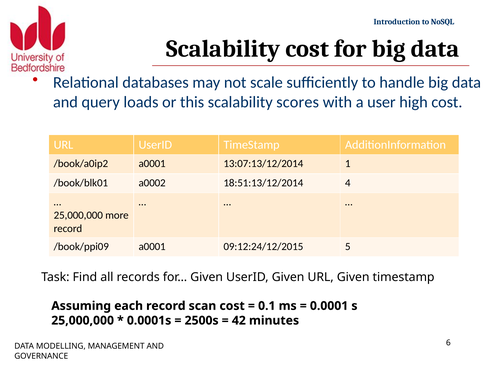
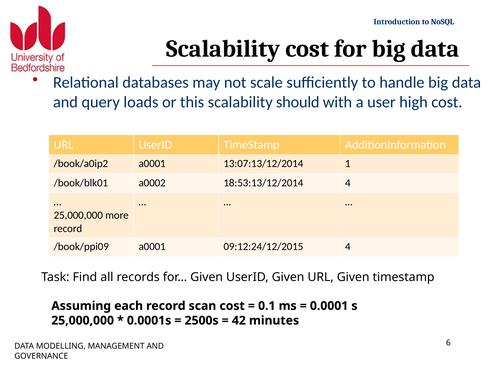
scores: scores -> should
18:51:13/12/2014: 18:51:13/12/2014 -> 18:53:13/12/2014
09:12:24/12/2015 5: 5 -> 4
